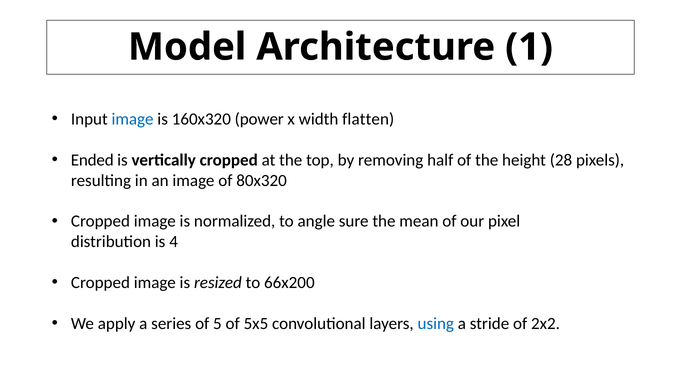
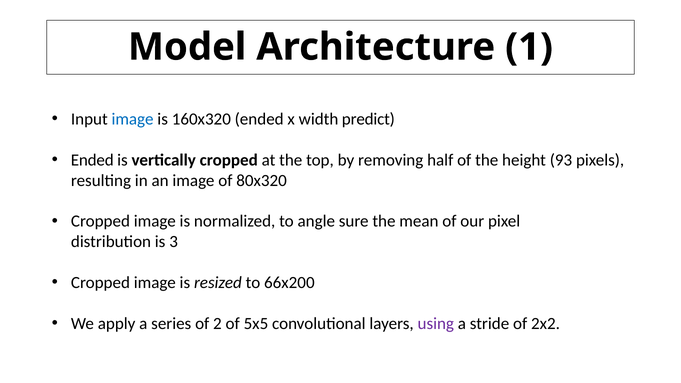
160x320 power: power -> ended
flatten: flatten -> predict
28: 28 -> 93
4: 4 -> 3
5: 5 -> 2
using colour: blue -> purple
